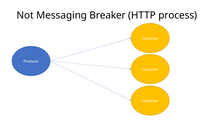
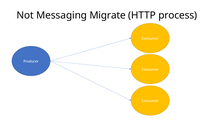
Breaker: Breaker -> Migrate
